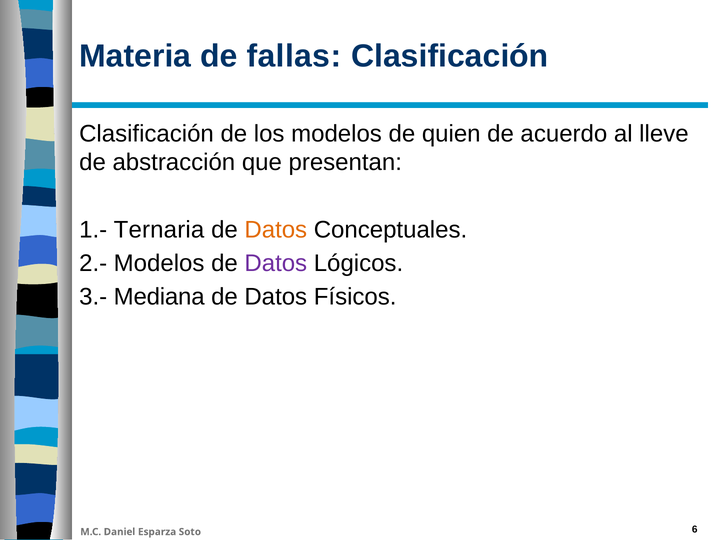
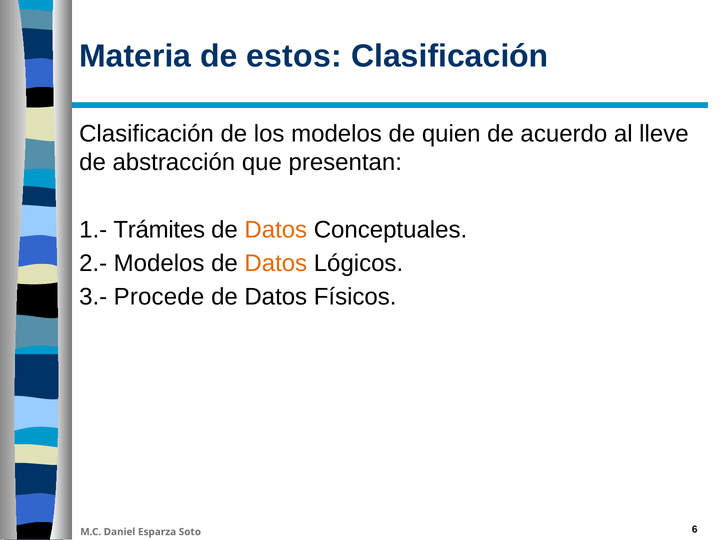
fallas: fallas -> estos
Ternaria: Ternaria -> Trámites
Datos at (276, 263) colour: purple -> orange
Mediana: Mediana -> Procede
